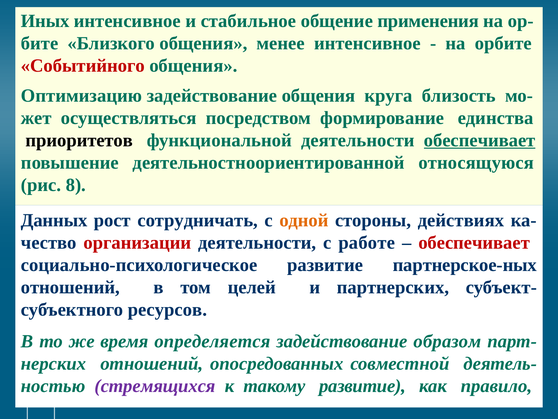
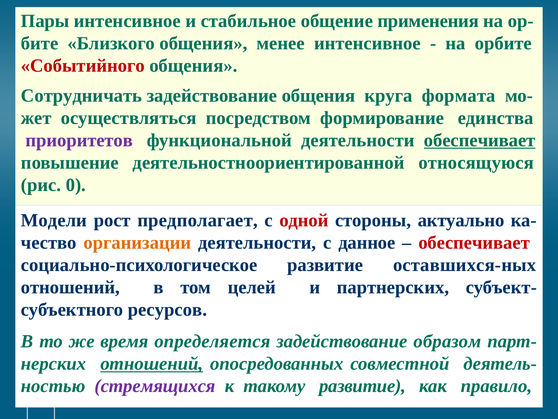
Иных: Иных -> Пары
Оптимизацию: Оптимизацию -> Сотрудничать
близость: близость -> формата
приоритетов colour: black -> purple
8: 8 -> 0
Данных: Данных -> Модели
сотрудничать: сотрудничать -> предполагает
одной colour: orange -> red
действиях: действиях -> актуально
организации colour: red -> orange
работе: работе -> данное
партнерское-ных: партнерское-ных -> оставшихся-ных
отношений at (152, 363) underline: none -> present
